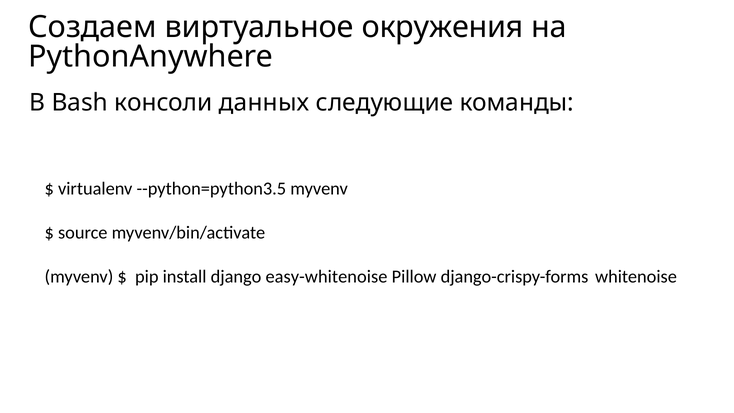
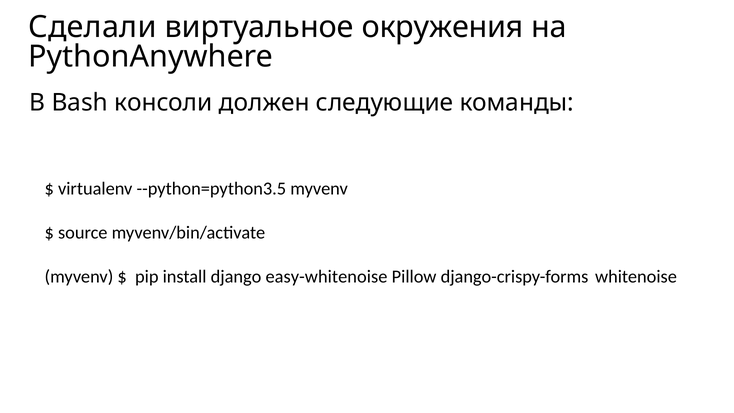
Создаем: Создаем -> Сделали
данных: данных -> должен
